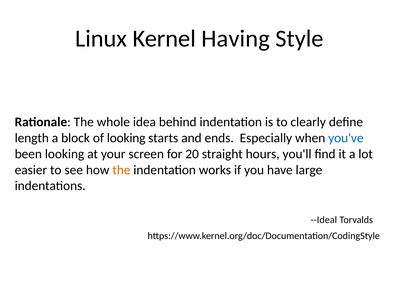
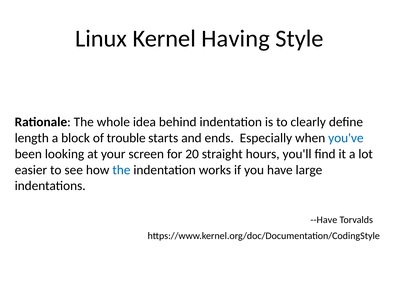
of looking: looking -> trouble
the at (121, 170) colour: orange -> blue
--Ideal: --Ideal -> --Have
